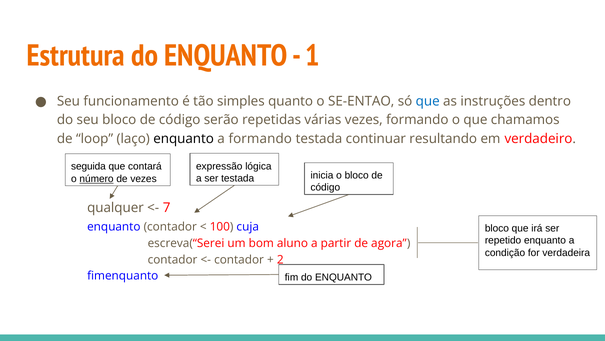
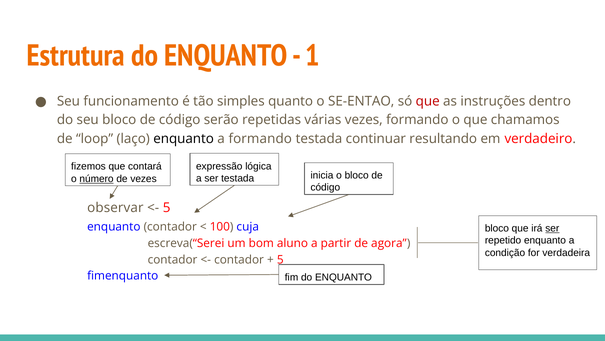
que at (428, 101) colour: blue -> red
seguida: seguida -> fizemos
qualquer: qualquer -> observar
7 at (167, 207): 7 -> 5
ser at (552, 228) underline: none -> present
2 at (280, 259): 2 -> 5
